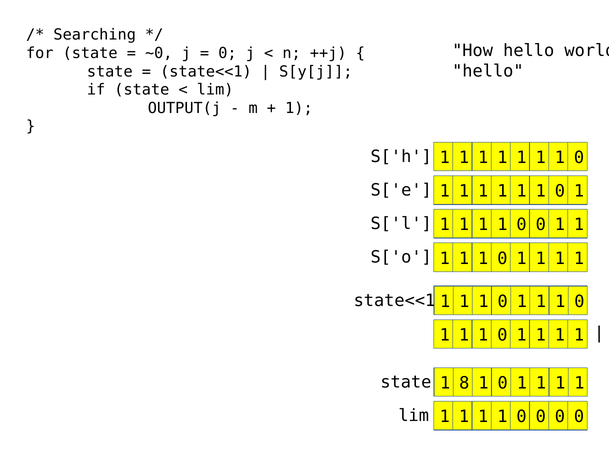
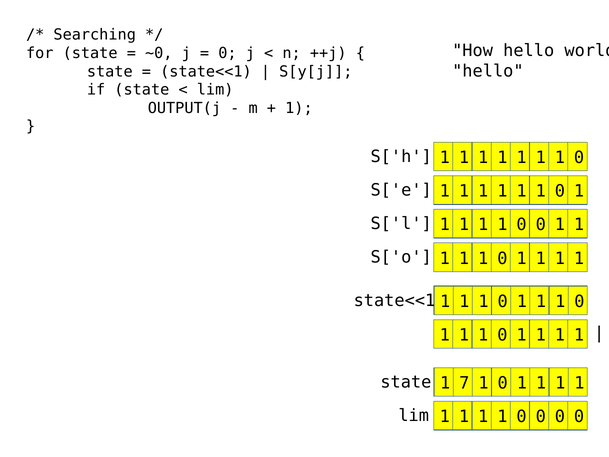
8: 8 -> 7
